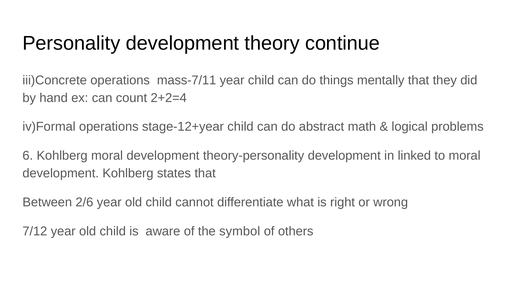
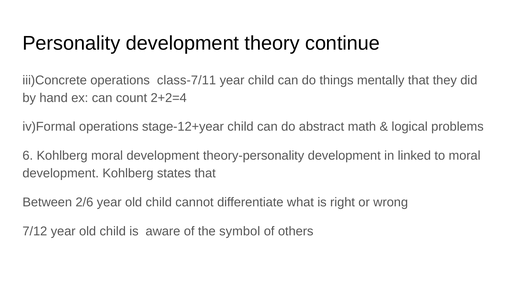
mass-7/11: mass-7/11 -> class-7/11
